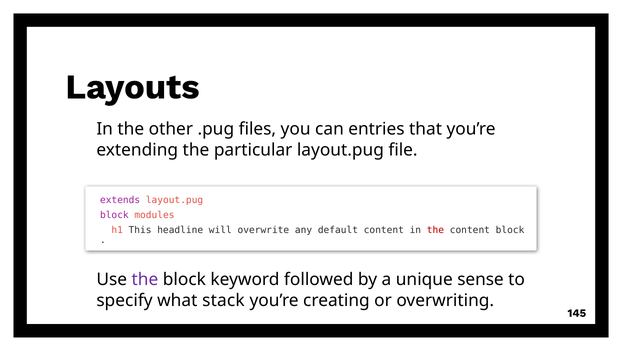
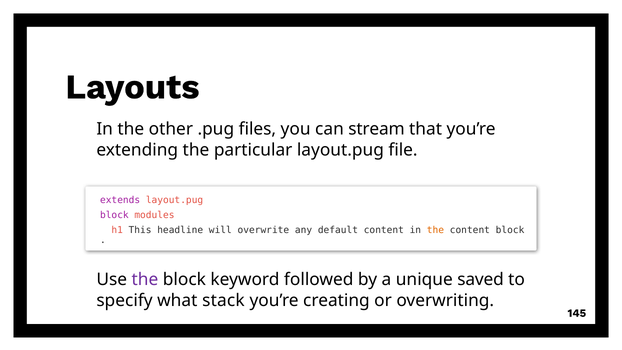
entries: entries -> stream
the at (435, 230) colour: red -> orange
sense: sense -> saved
